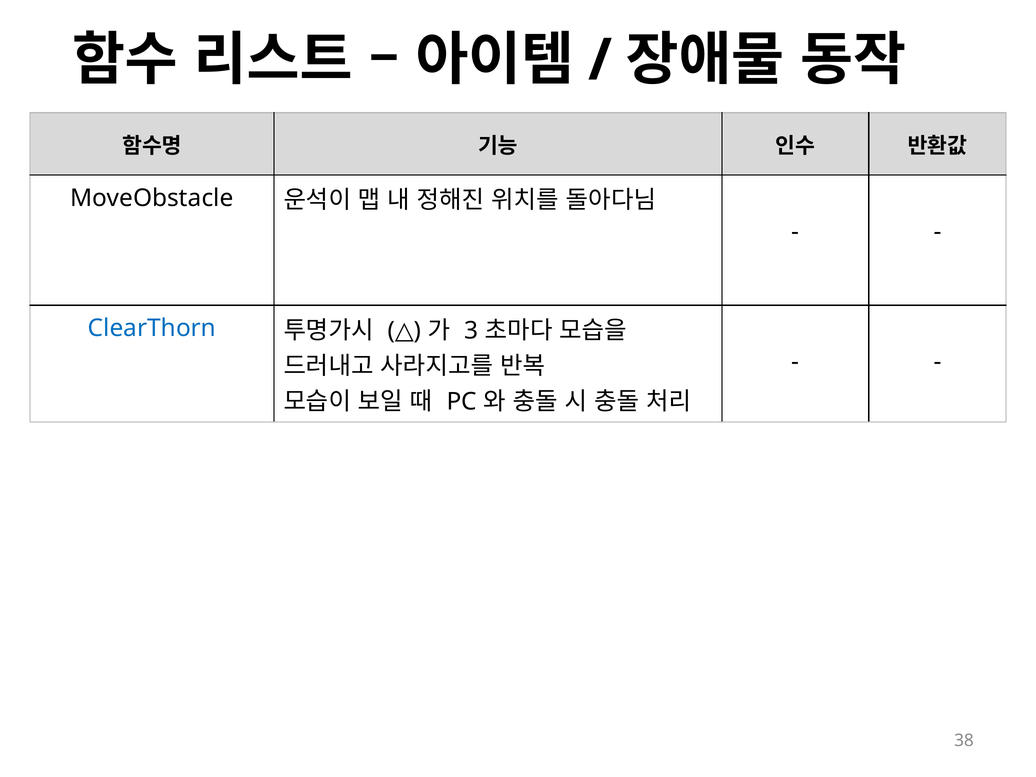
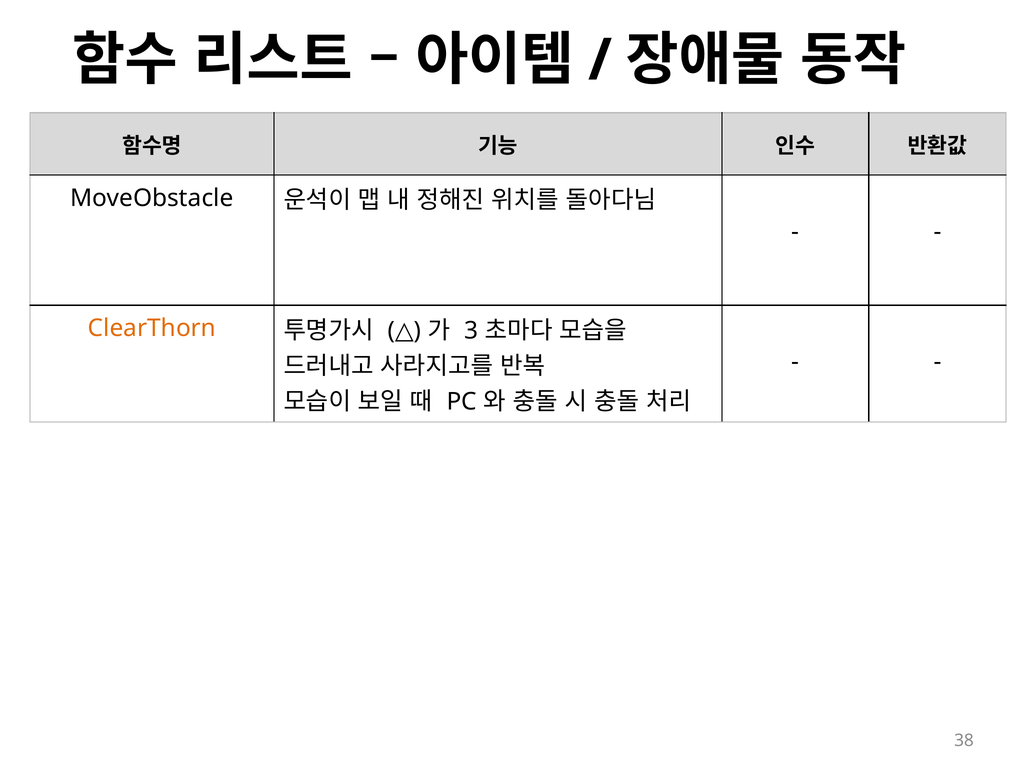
ClearThorn colour: blue -> orange
